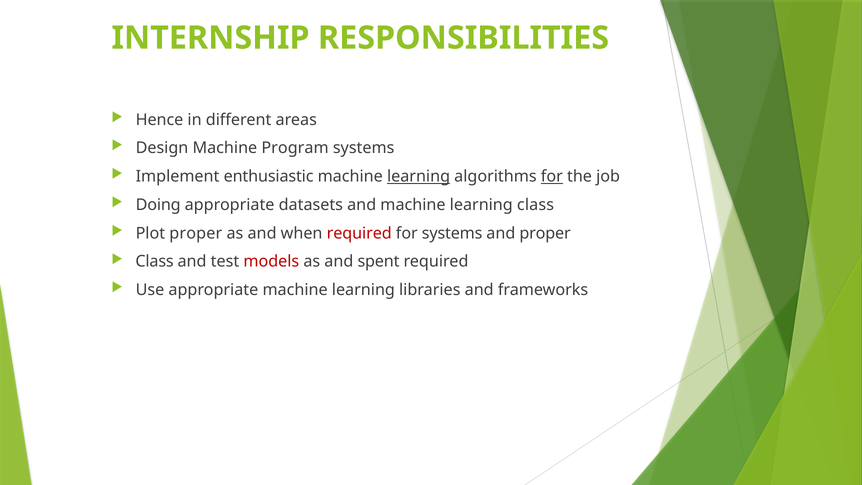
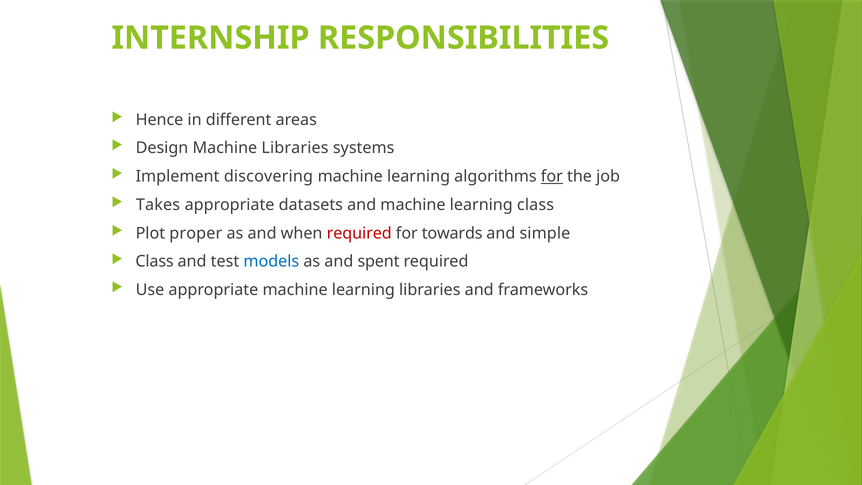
Machine Program: Program -> Libraries
enthusiastic: enthusiastic -> discovering
learning at (419, 176) underline: present -> none
Doing: Doing -> Takes
for systems: systems -> towards
and proper: proper -> simple
models colour: red -> blue
